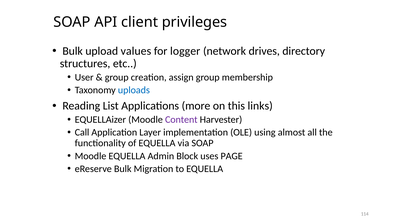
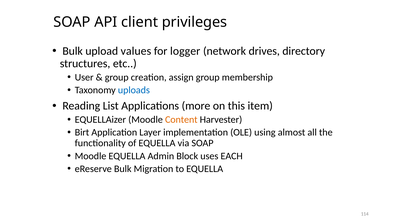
links: links -> item
Content colour: purple -> orange
Call: Call -> Birt
PAGE: PAGE -> EACH
